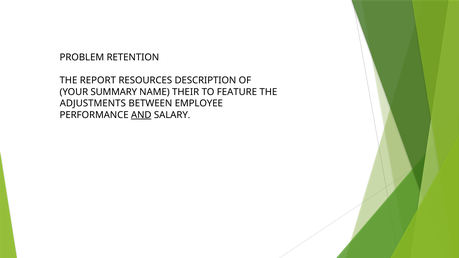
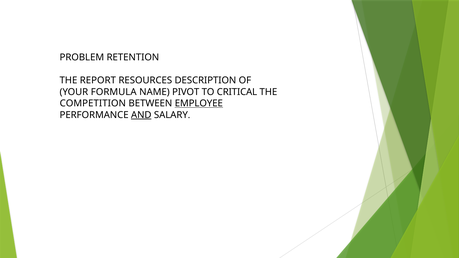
SUMMARY: SUMMARY -> FORMULA
THEIR: THEIR -> PIVOT
FEATURE: FEATURE -> CRITICAL
ADJUSTMENTS: ADJUSTMENTS -> COMPETITION
EMPLOYEE underline: none -> present
